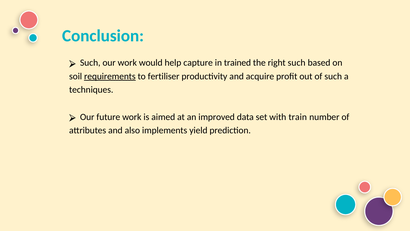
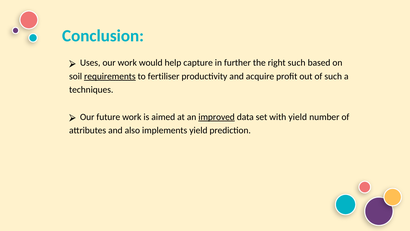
Such at (90, 63): Such -> Uses
trained: trained -> further
improved underline: none -> present
with train: train -> yield
